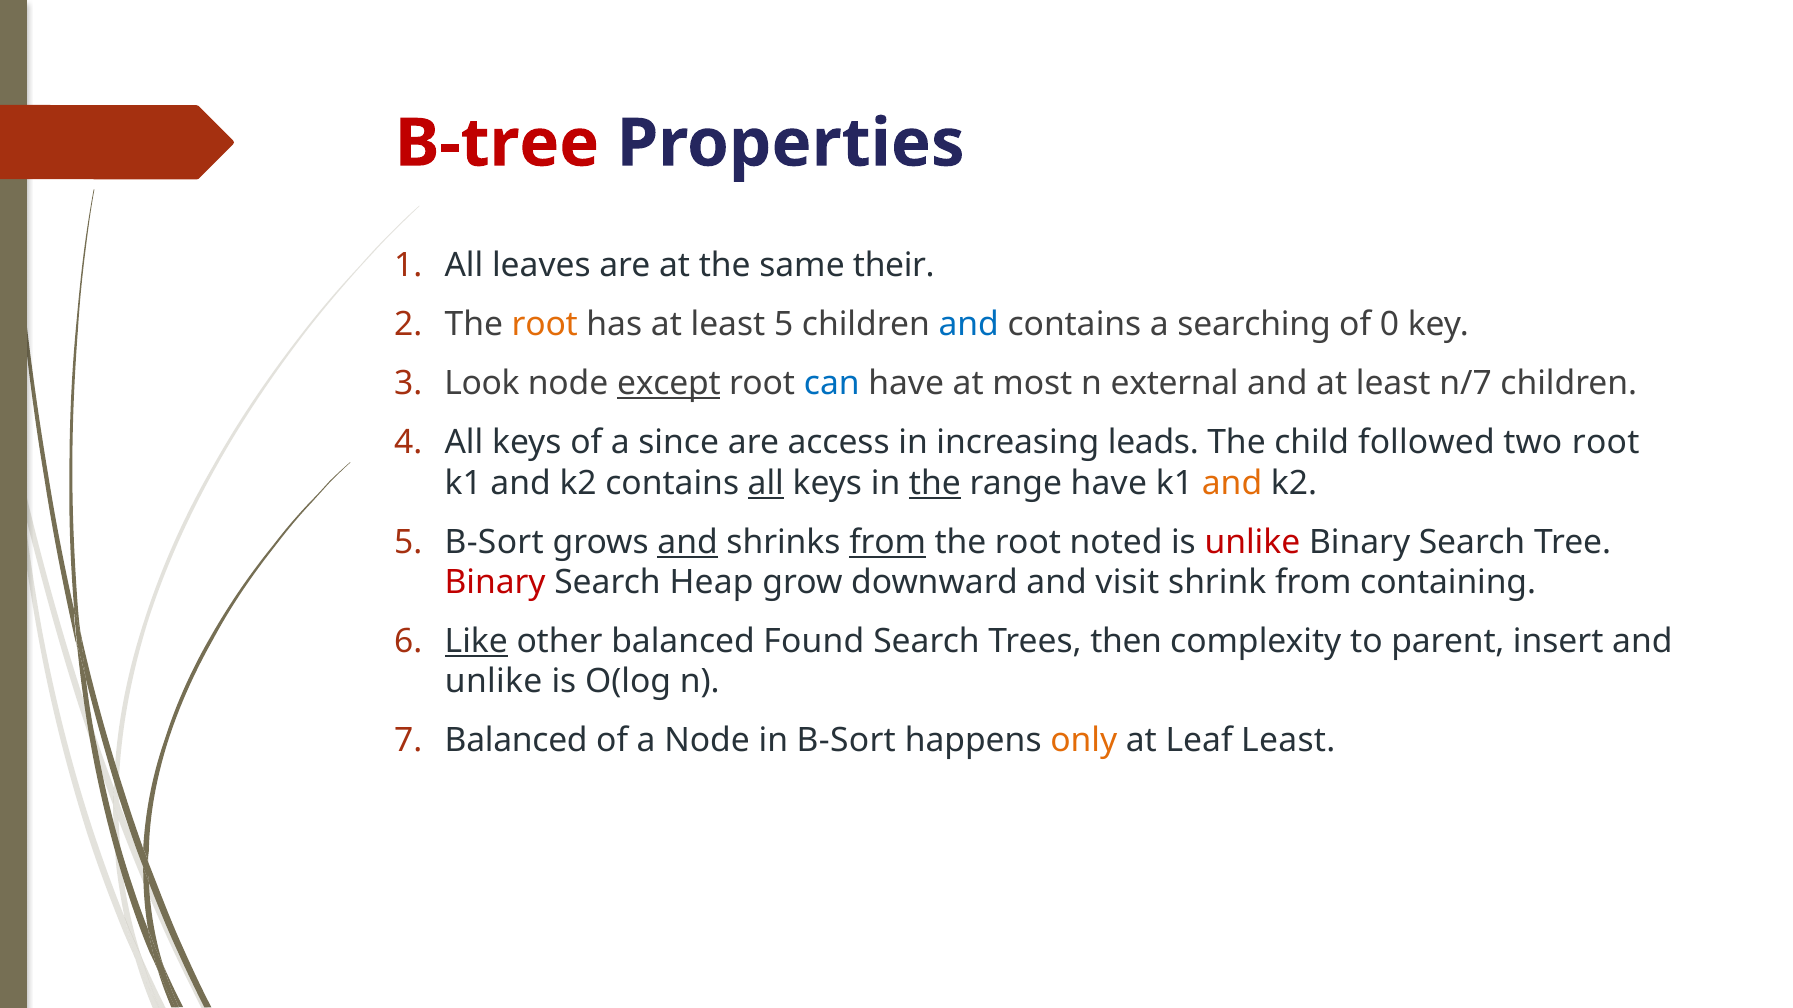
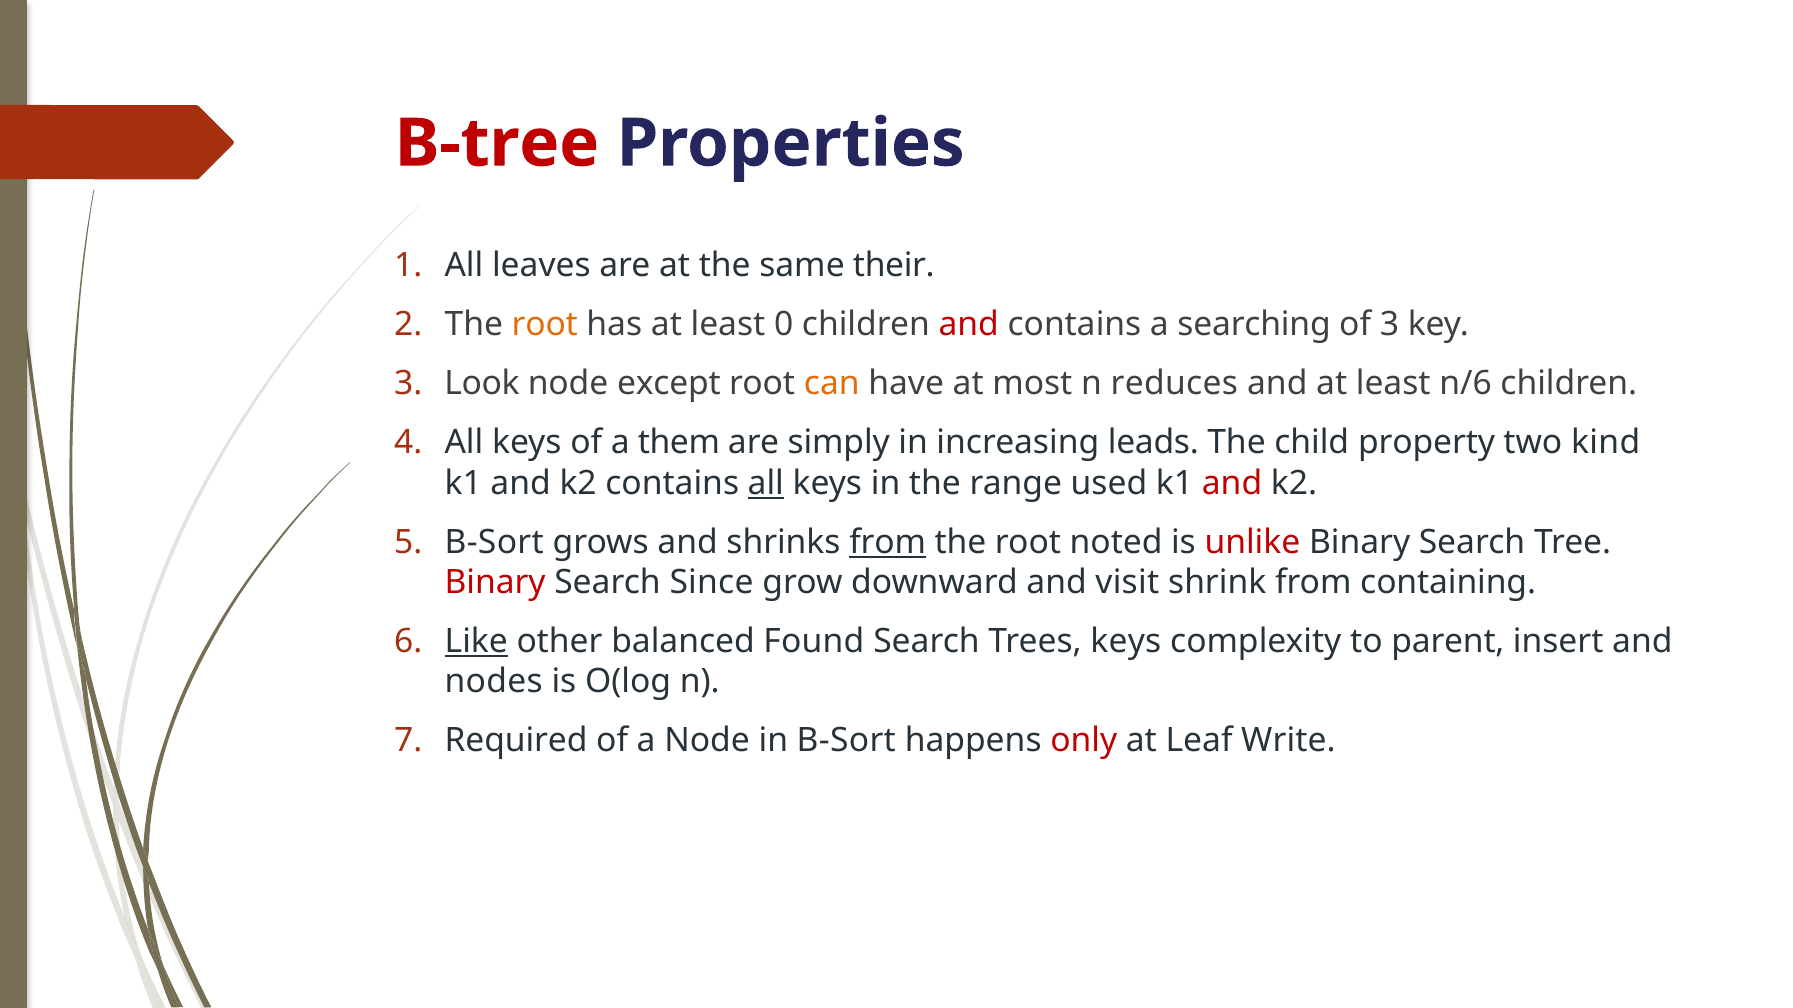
least 5: 5 -> 0
and at (969, 325) colour: blue -> red
of 0: 0 -> 3
except underline: present -> none
can colour: blue -> orange
external: external -> reduces
n/7: n/7 -> n/6
since: since -> them
access: access -> simply
followed: followed -> property
two root: root -> kind
the at (935, 483) underline: present -> none
range have: have -> used
and at (1232, 483) colour: orange -> red
and at (688, 542) underline: present -> none
Heap: Heap -> Since
Trees then: then -> keys
unlike at (494, 682): unlike -> nodes
Balanced at (516, 741): Balanced -> Required
only colour: orange -> red
Leaf Least: Least -> Write
